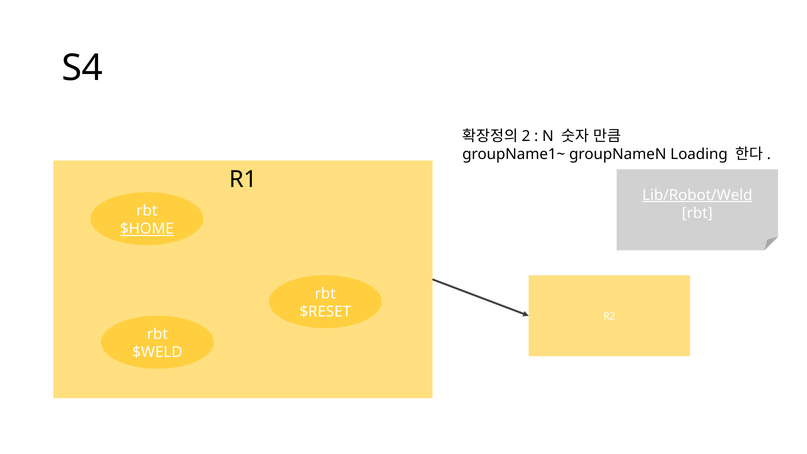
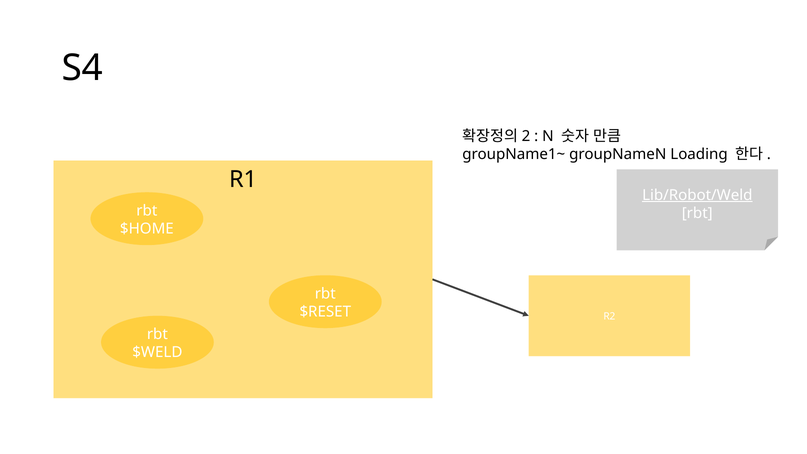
$HOME underline: present -> none
